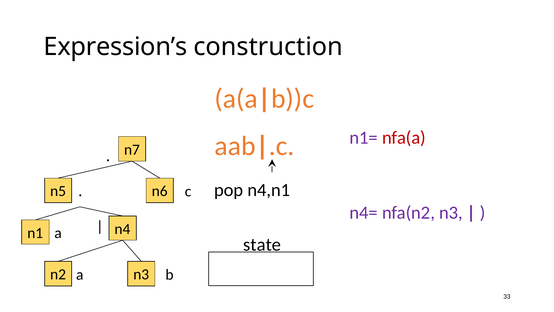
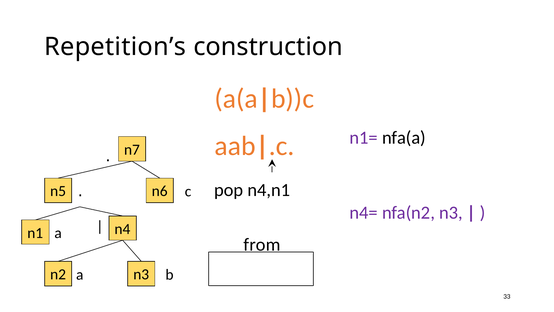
Expression’s: Expression’s -> Repetition’s
nfa(a colour: red -> black
state: state -> from
